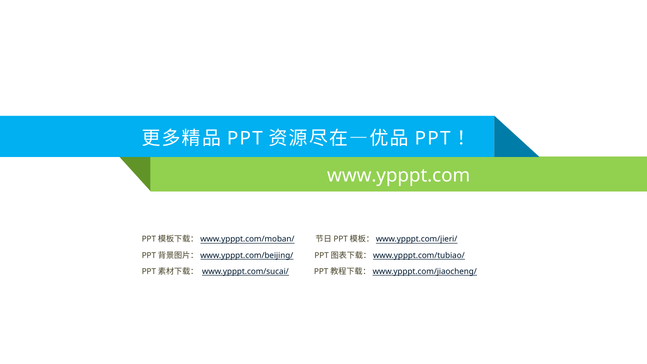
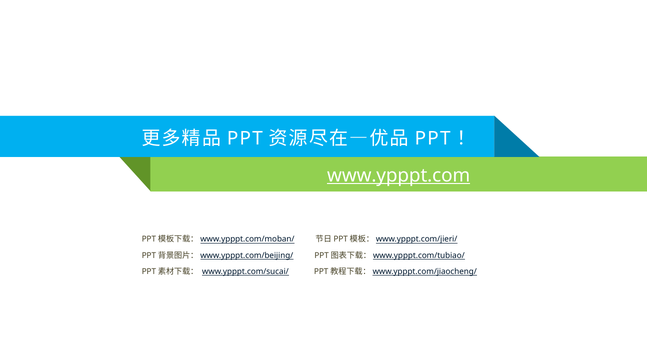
www.ypppt.com underline: none -> present
